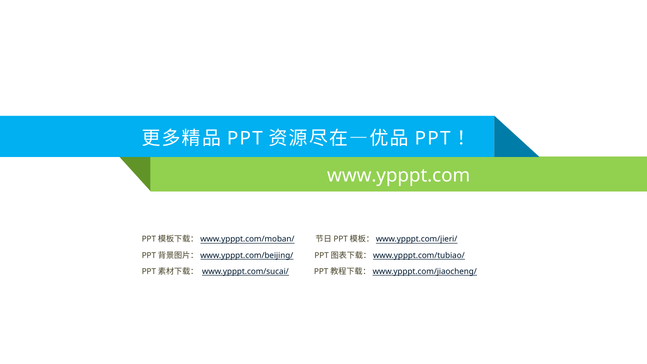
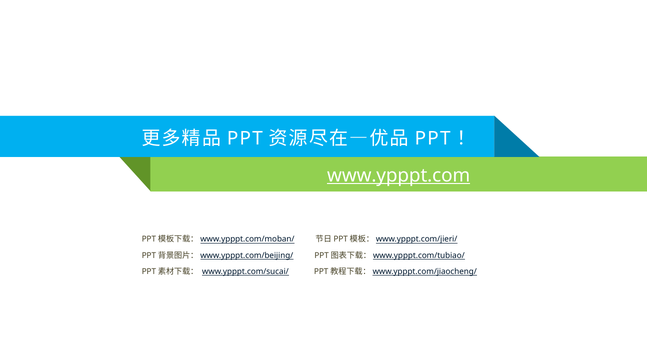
www.ypppt.com underline: none -> present
